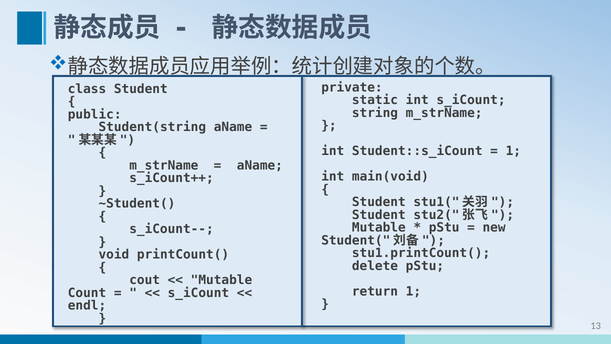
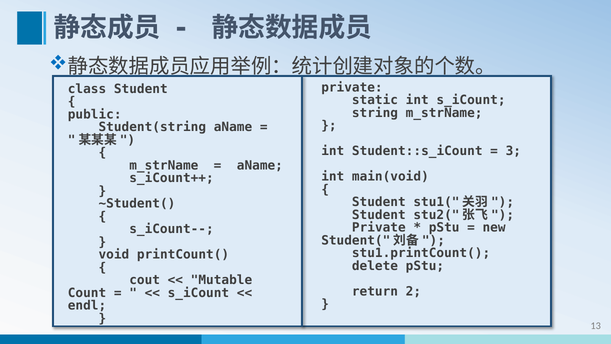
1 at (513, 151): 1 -> 3
Mutable at (379, 228): Mutable -> Private
return 1: 1 -> 2
